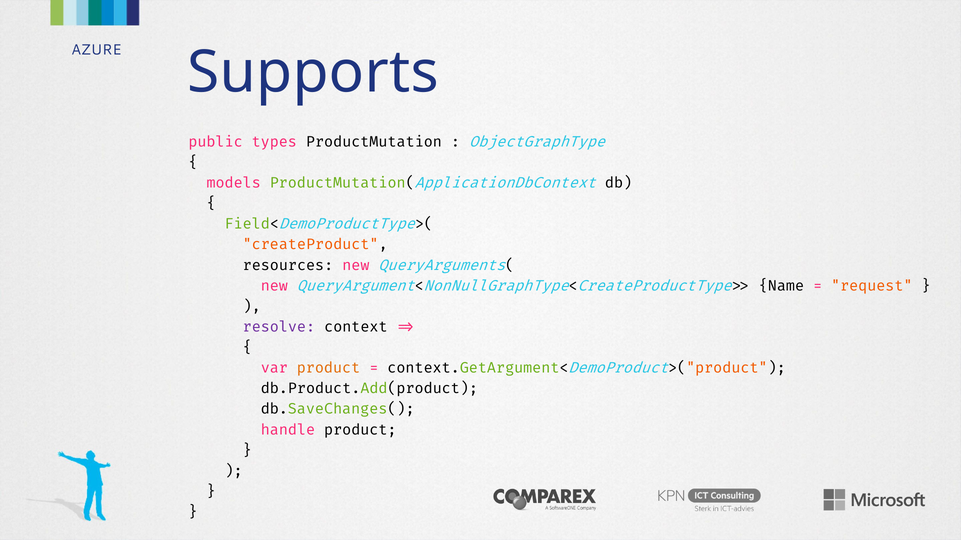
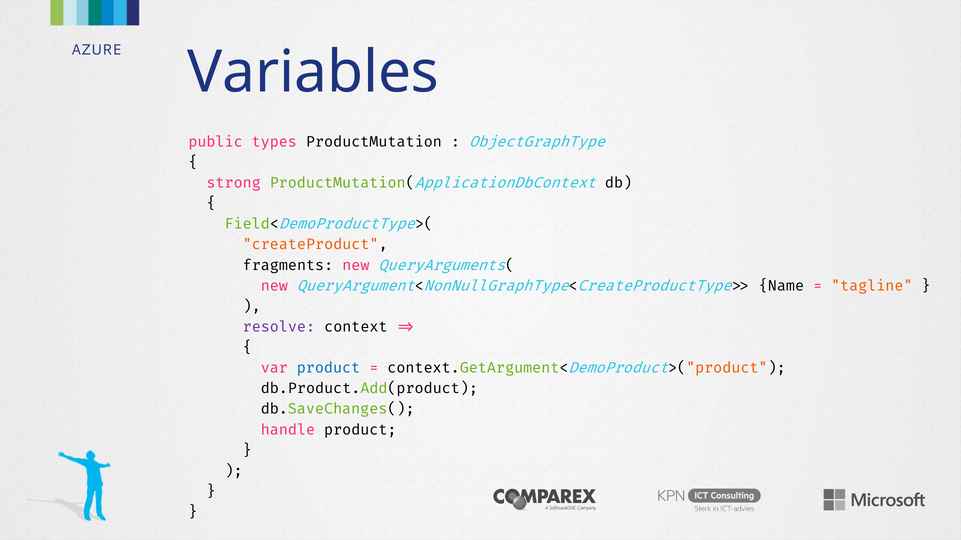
Supports: Supports -> Variables
models: models -> strong
resources: resources -> fragments
request: request -> tagline
product at (329, 368) colour: orange -> blue
